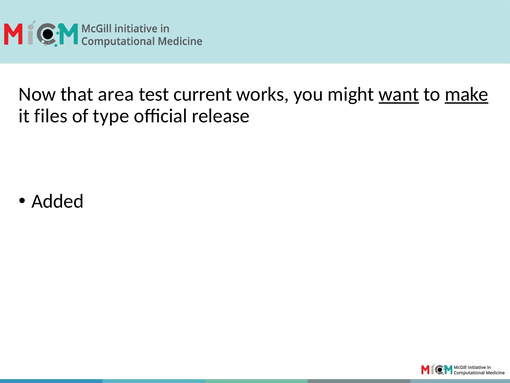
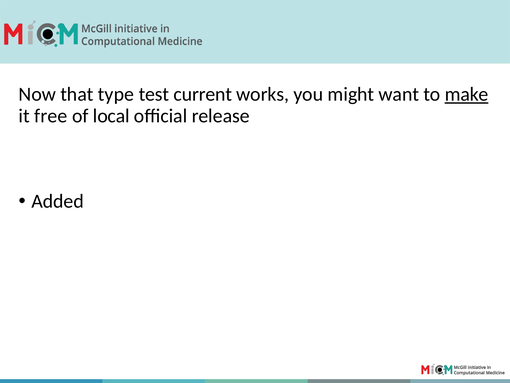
area: area -> type
want underline: present -> none
files: files -> free
type: type -> local
